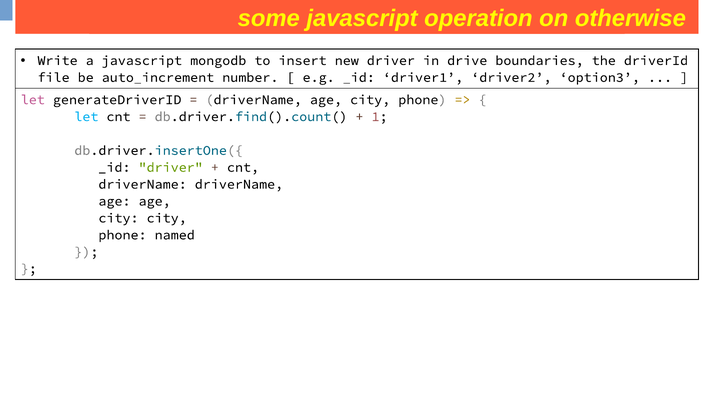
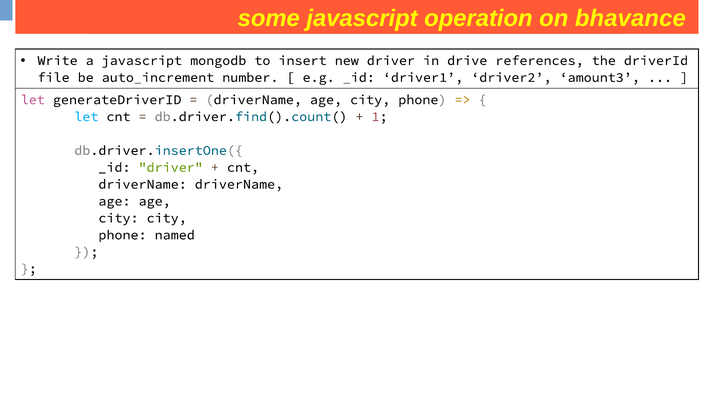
otherwise: otherwise -> bhavance
boundaries: boundaries -> references
option3: option3 -> amount3
